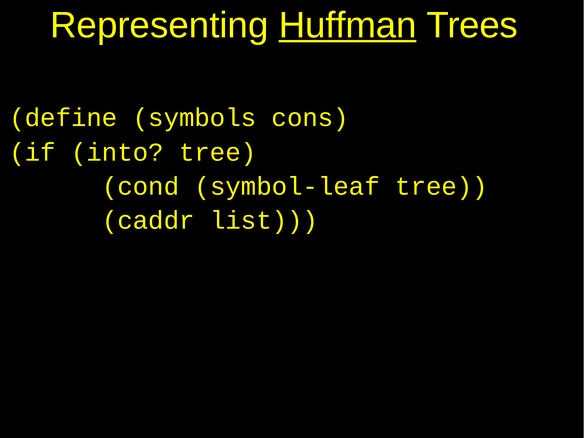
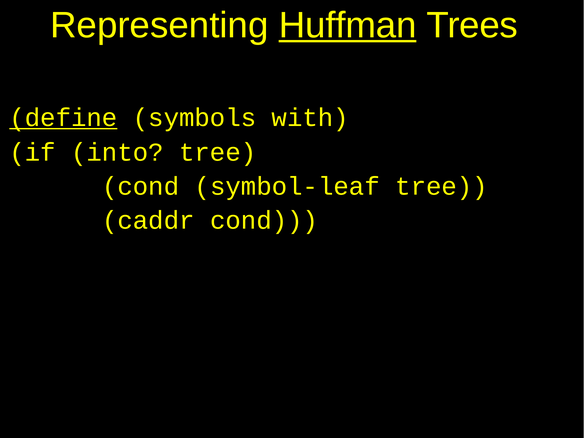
define underline: none -> present
cons: cons -> with
caddr list: list -> cond
